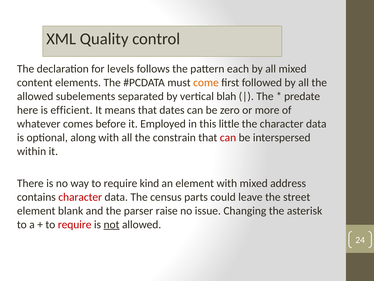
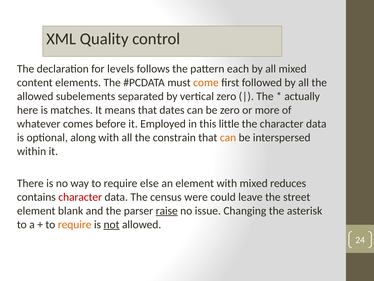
vertical blah: blah -> zero
predate: predate -> actually
efficient: efficient -> matches
can at (228, 137) colour: red -> orange
kind: kind -> else
address: address -> reduces
parts: parts -> were
raise underline: none -> present
require at (75, 224) colour: red -> orange
